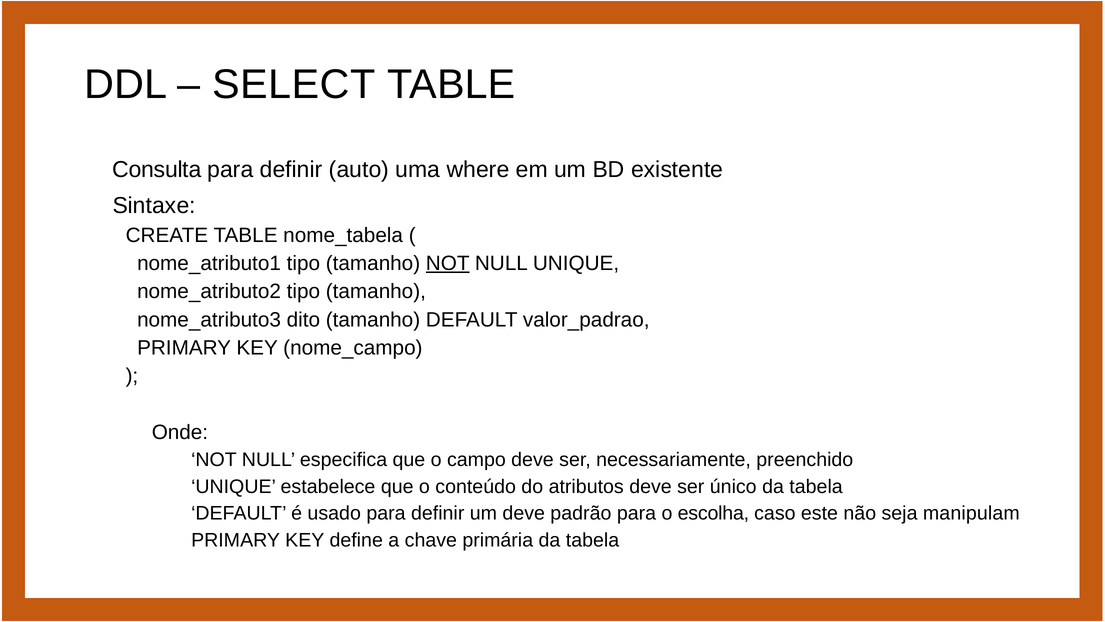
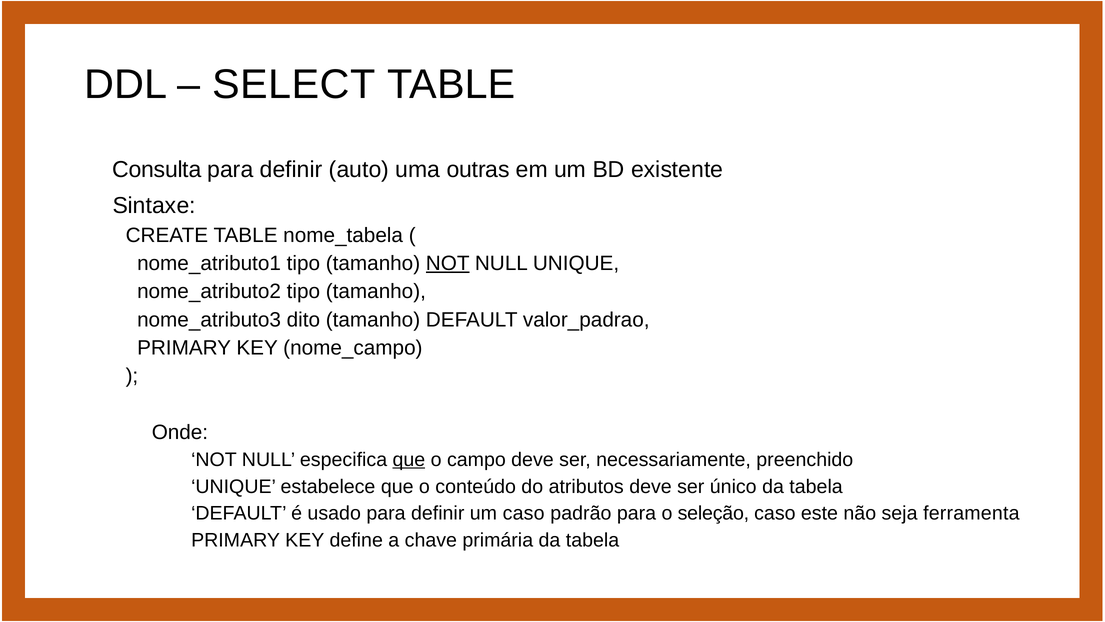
where: where -> outras
que at (409, 459) underline: none -> present
um deve: deve -> caso
escolha: escolha -> seleção
manipulam: manipulam -> ferramenta
